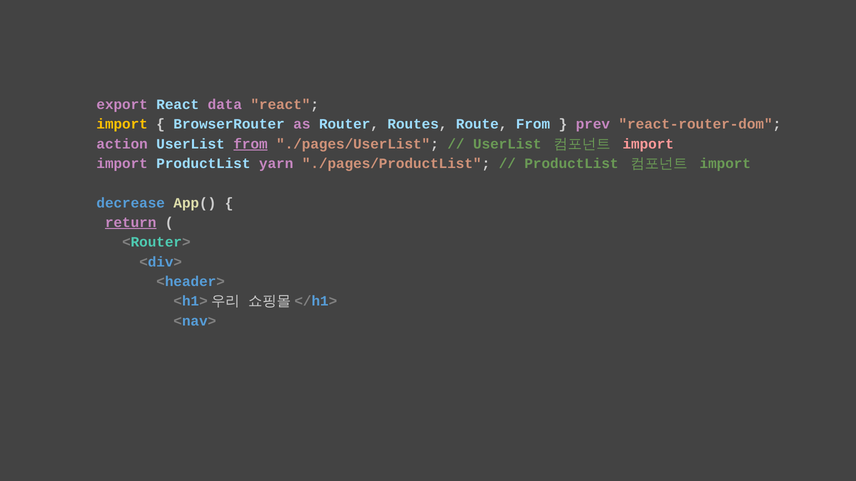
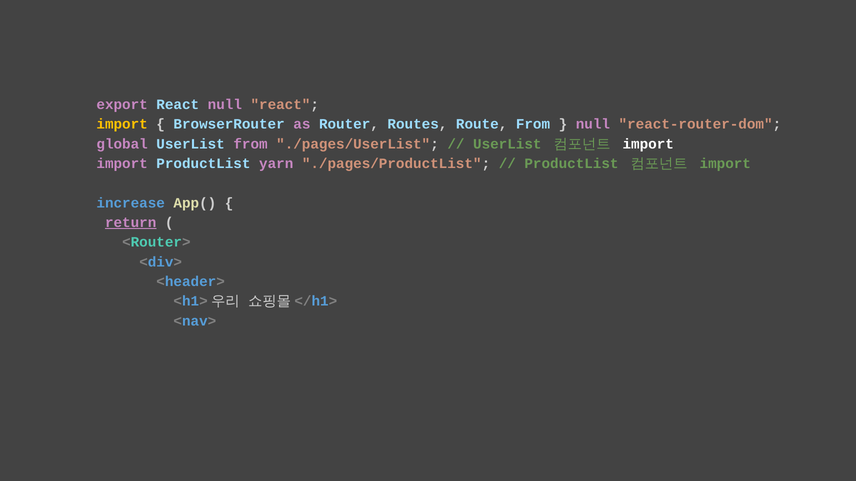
React data: data -> null
prev at (593, 124): prev -> null
action: action -> global
from at (251, 144) underline: present -> none
import at (648, 144) colour: pink -> white
decrease: decrease -> increase
